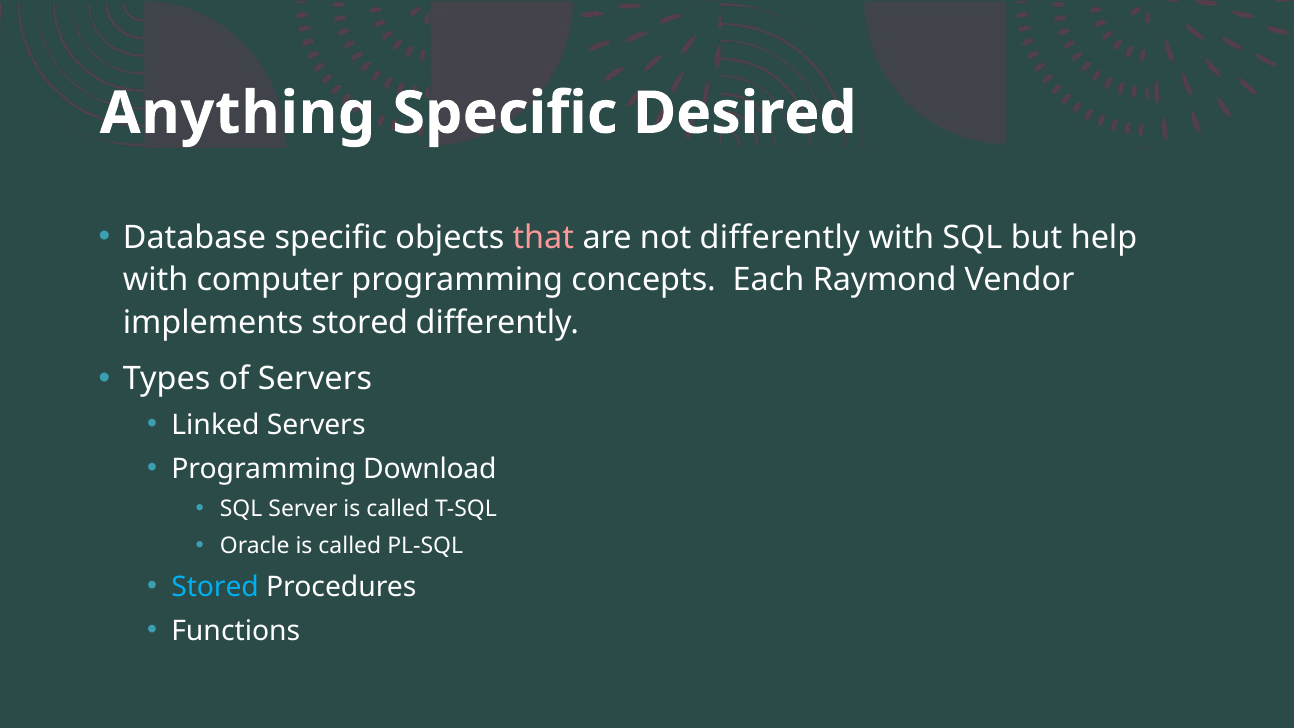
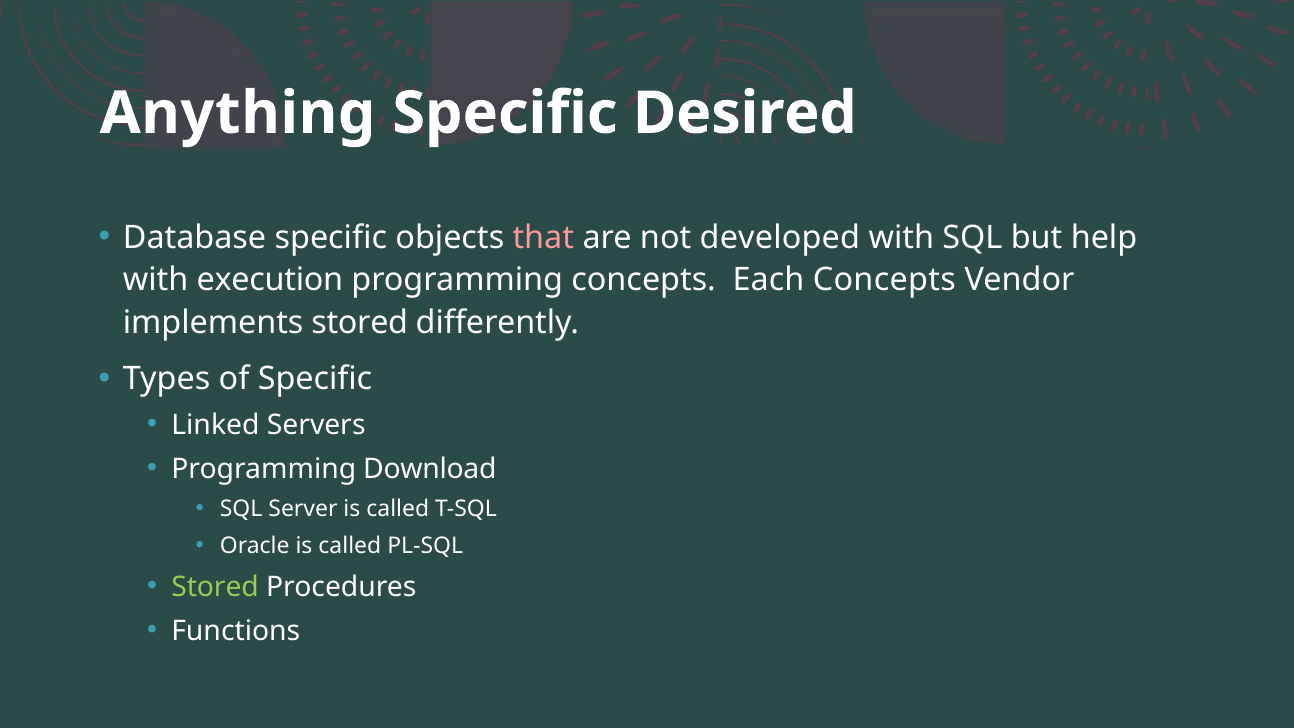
not differently: differently -> developed
computer: computer -> execution
Each Raymond: Raymond -> Concepts
of Servers: Servers -> Specific
Stored at (215, 587) colour: light blue -> light green
